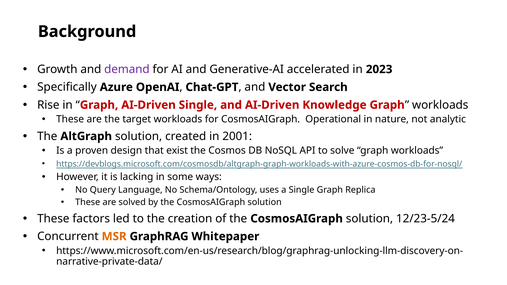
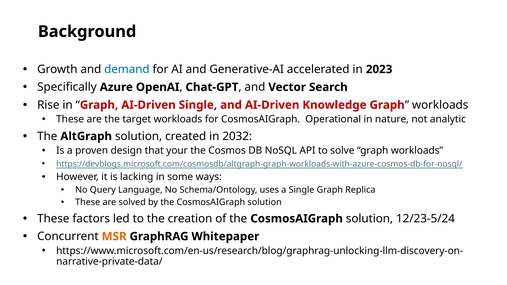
demand colour: purple -> blue
2001: 2001 -> 2032
exist: exist -> your
